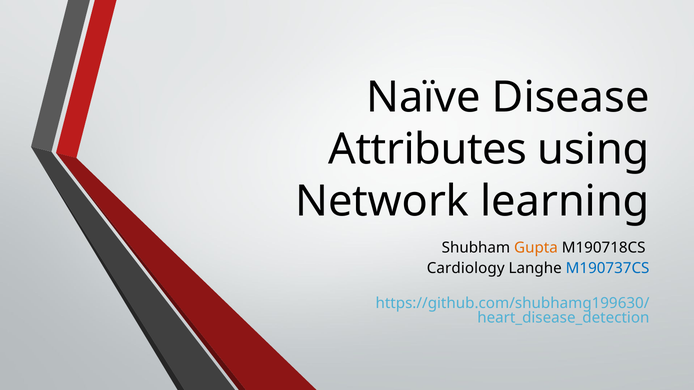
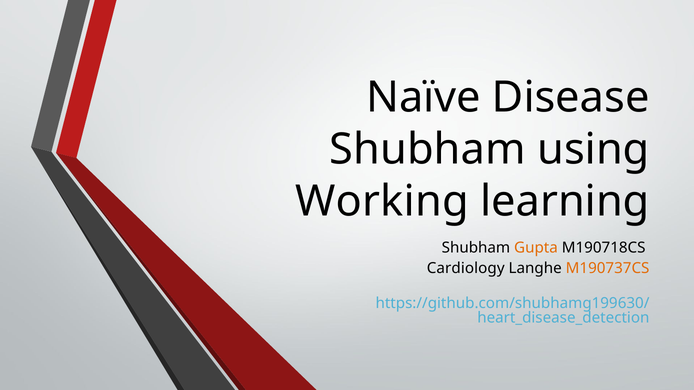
Attributes at (428, 150): Attributes -> Shubham
Network: Network -> Working
M190737CS colour: blue -> orange
